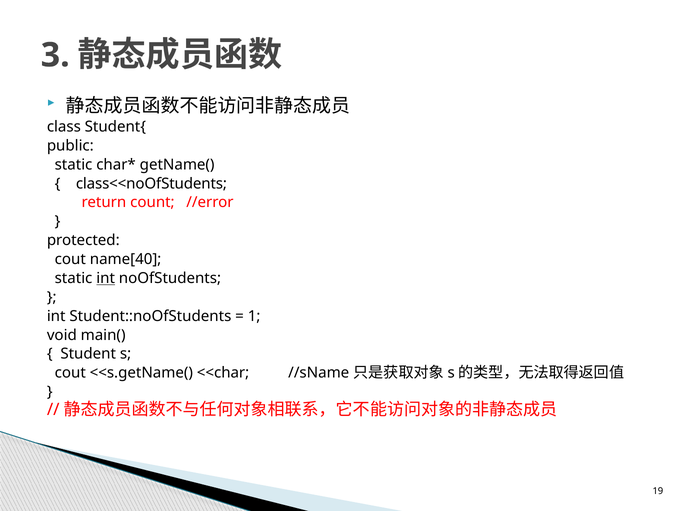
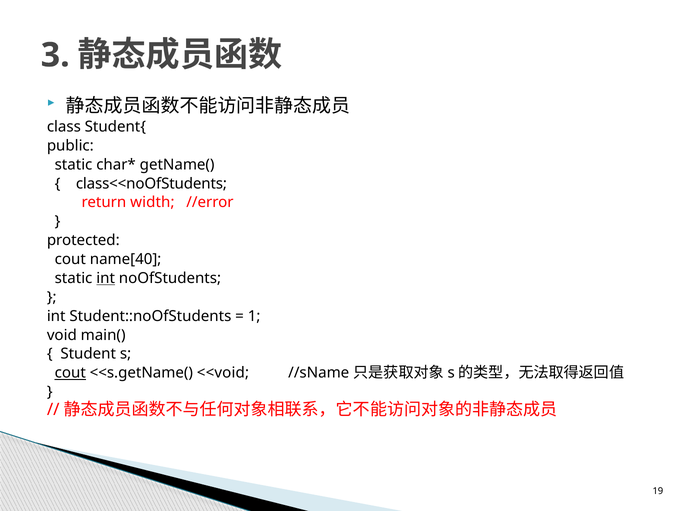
count: count -> width
cout at (70, 373) underline: none -> present
<<char: <<char -> <<void
